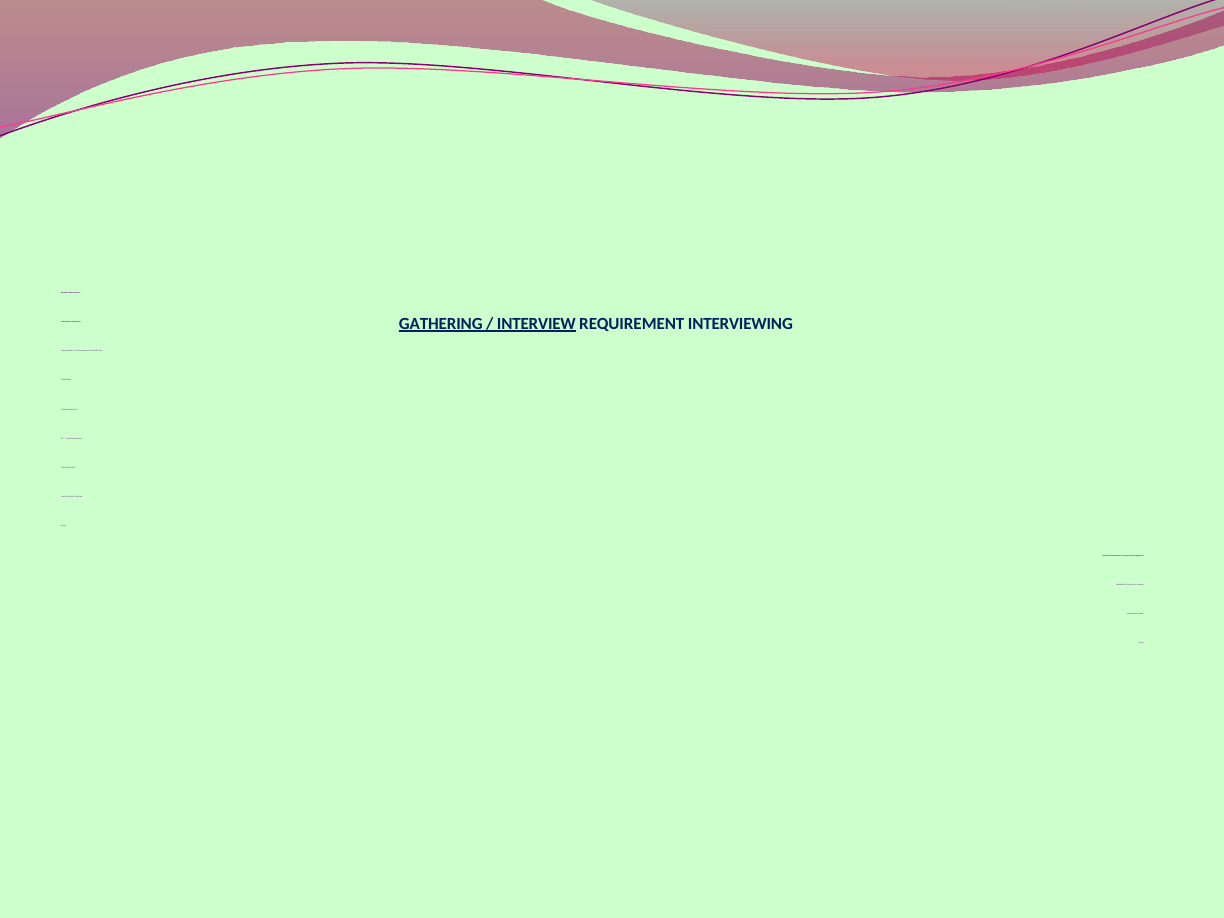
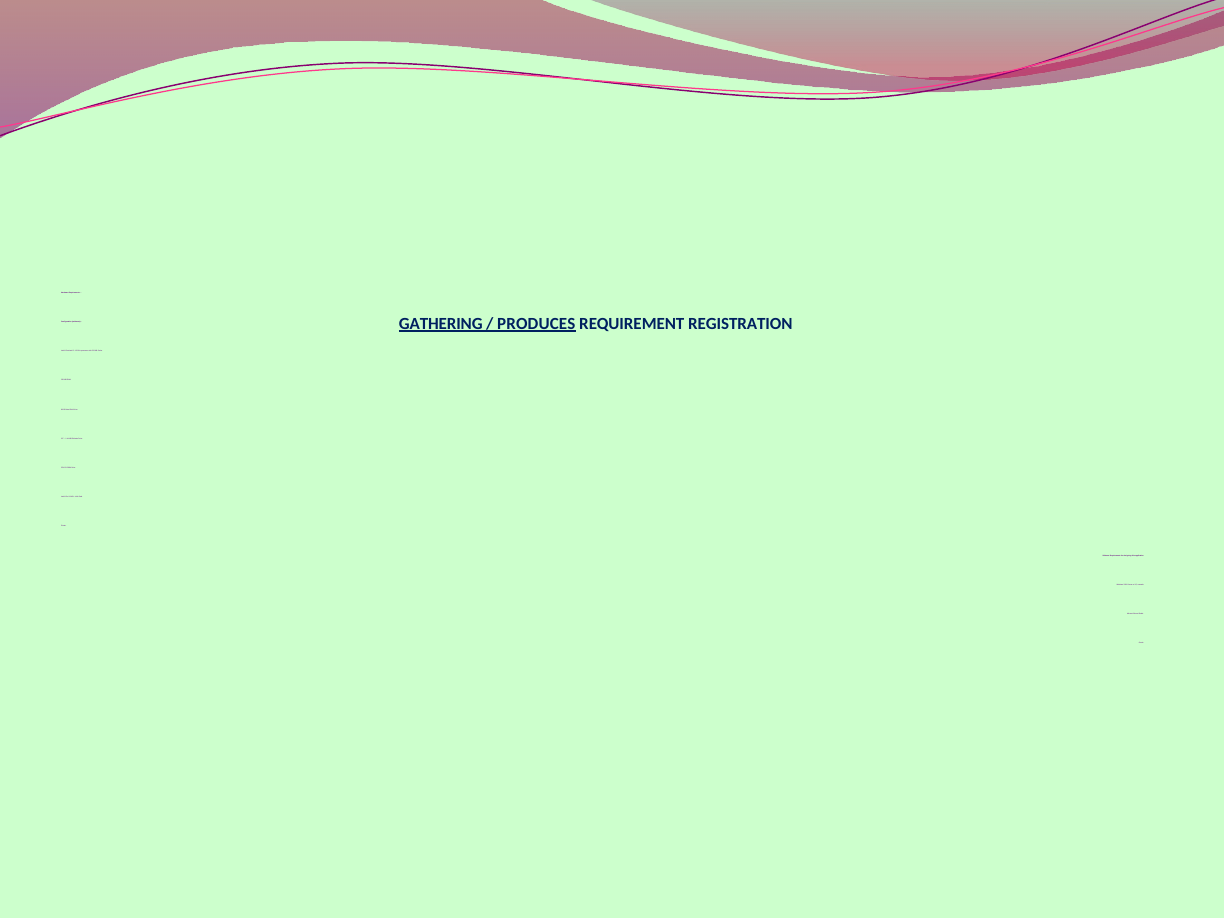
INTERVIEW: INTERVIEW -> PRODUCES
INTERVIEWING: INTERVIEWING -> REGISTRATION
